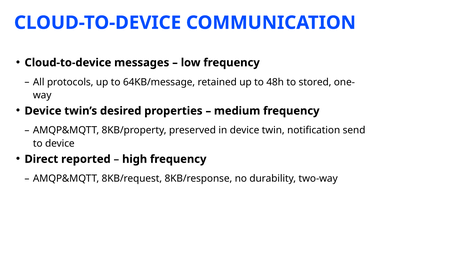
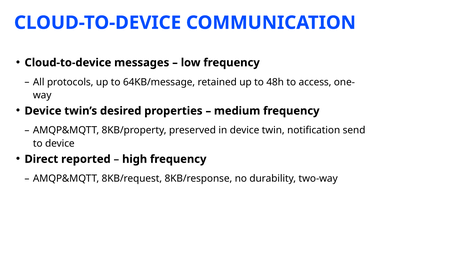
stored: stored -> access
